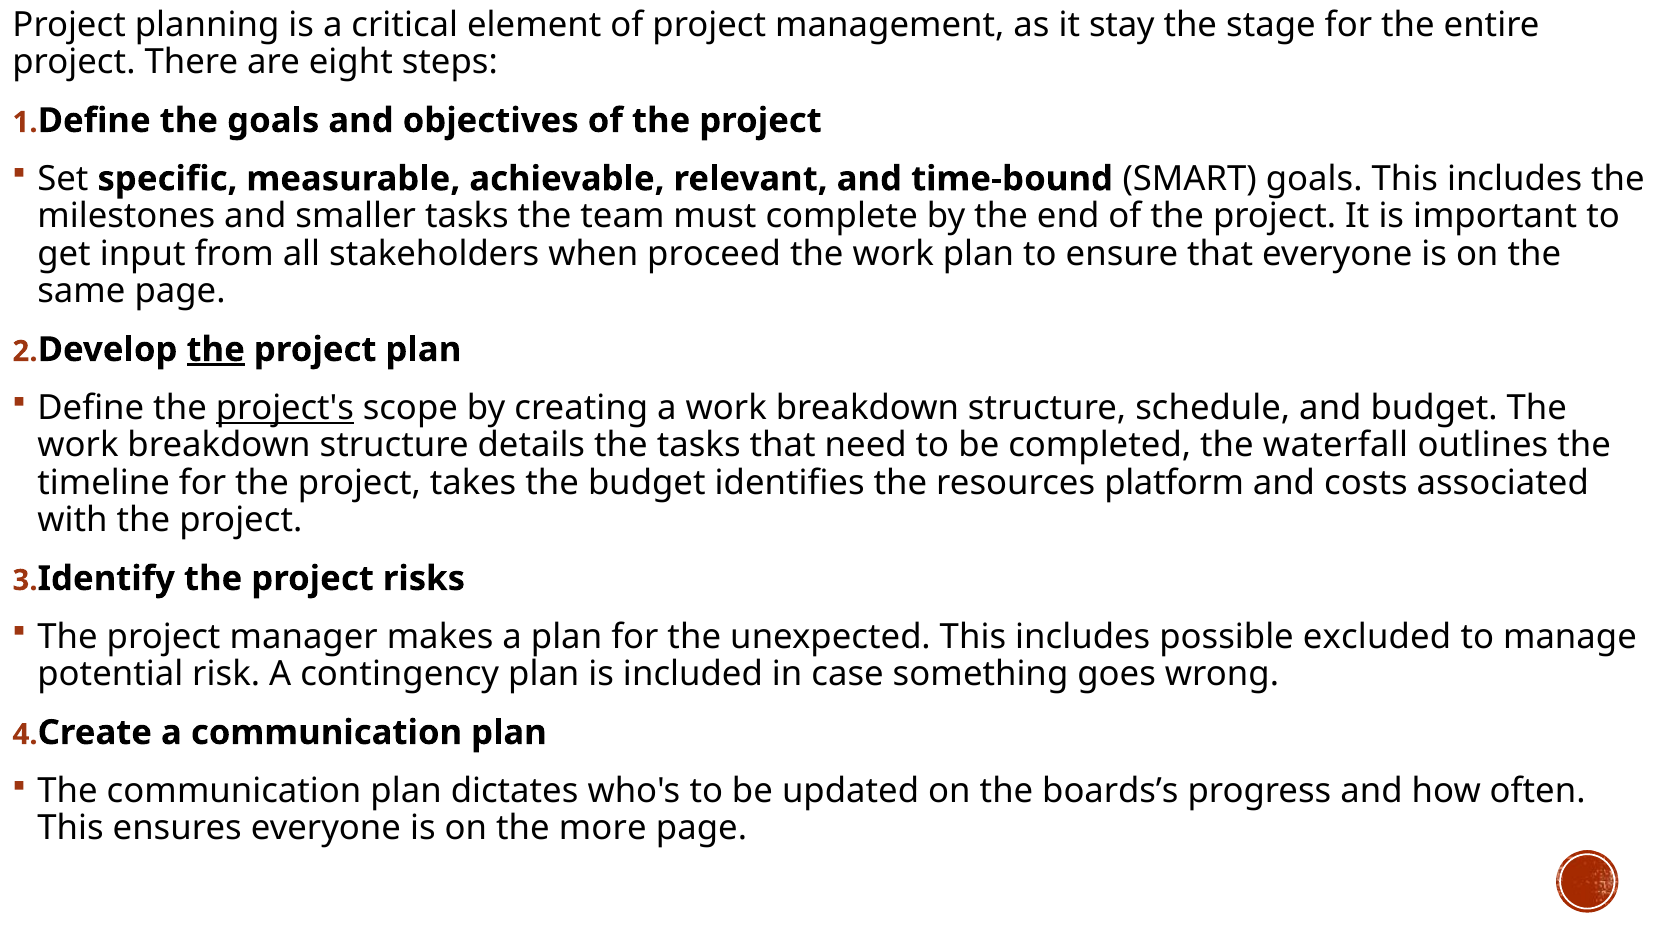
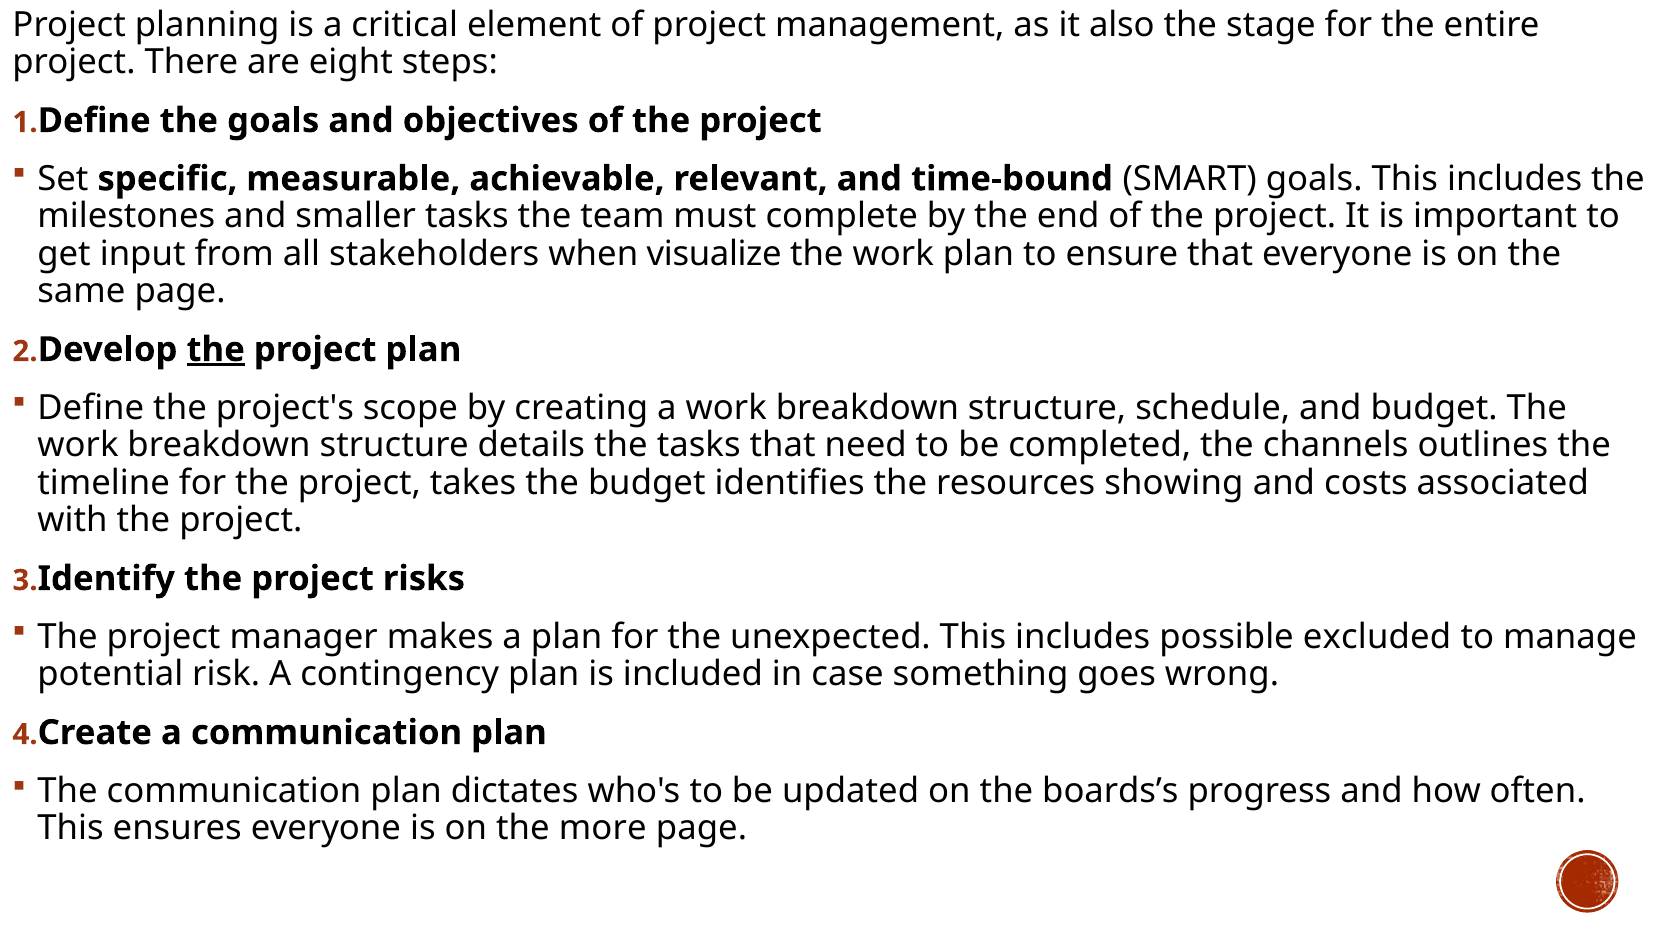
stay: stay -> also
proceed: proceed -> visualize
project's underline: present -> none
waterfall: waterfall -> channels
platform: platform -> showing
